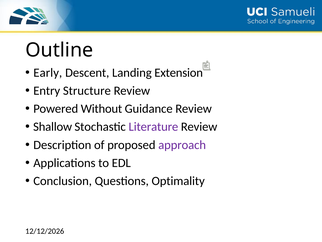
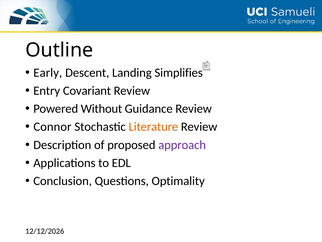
Extension: Extension -> Simplifies
Structure: Structure -> Covariant
Shallow: Shallow -> Connor
Literature colour: purple -> orange
